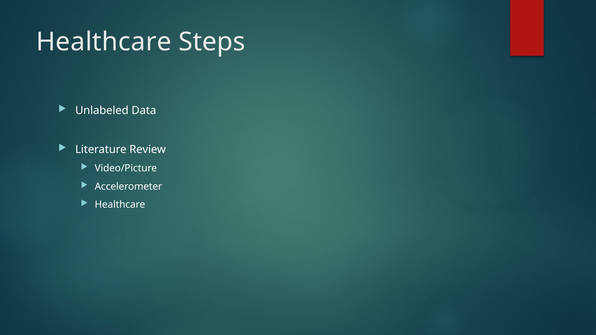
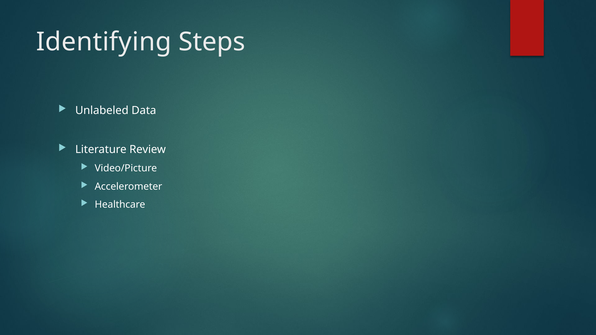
Healthcare at (104, 42): Healthcare -> Identifying
